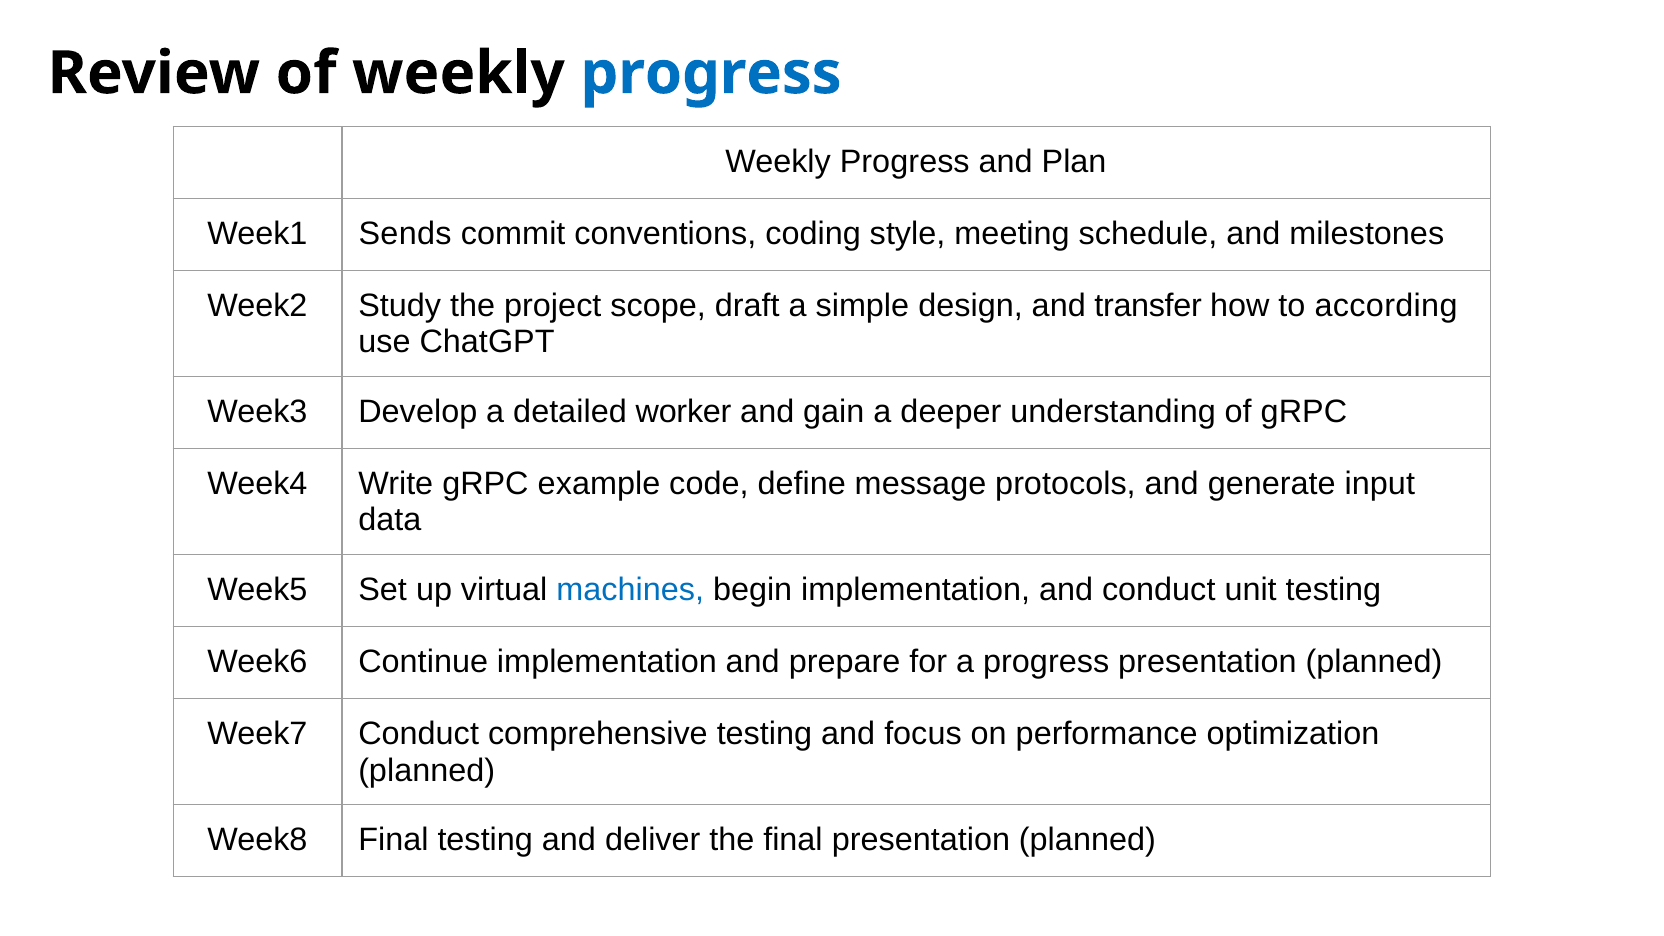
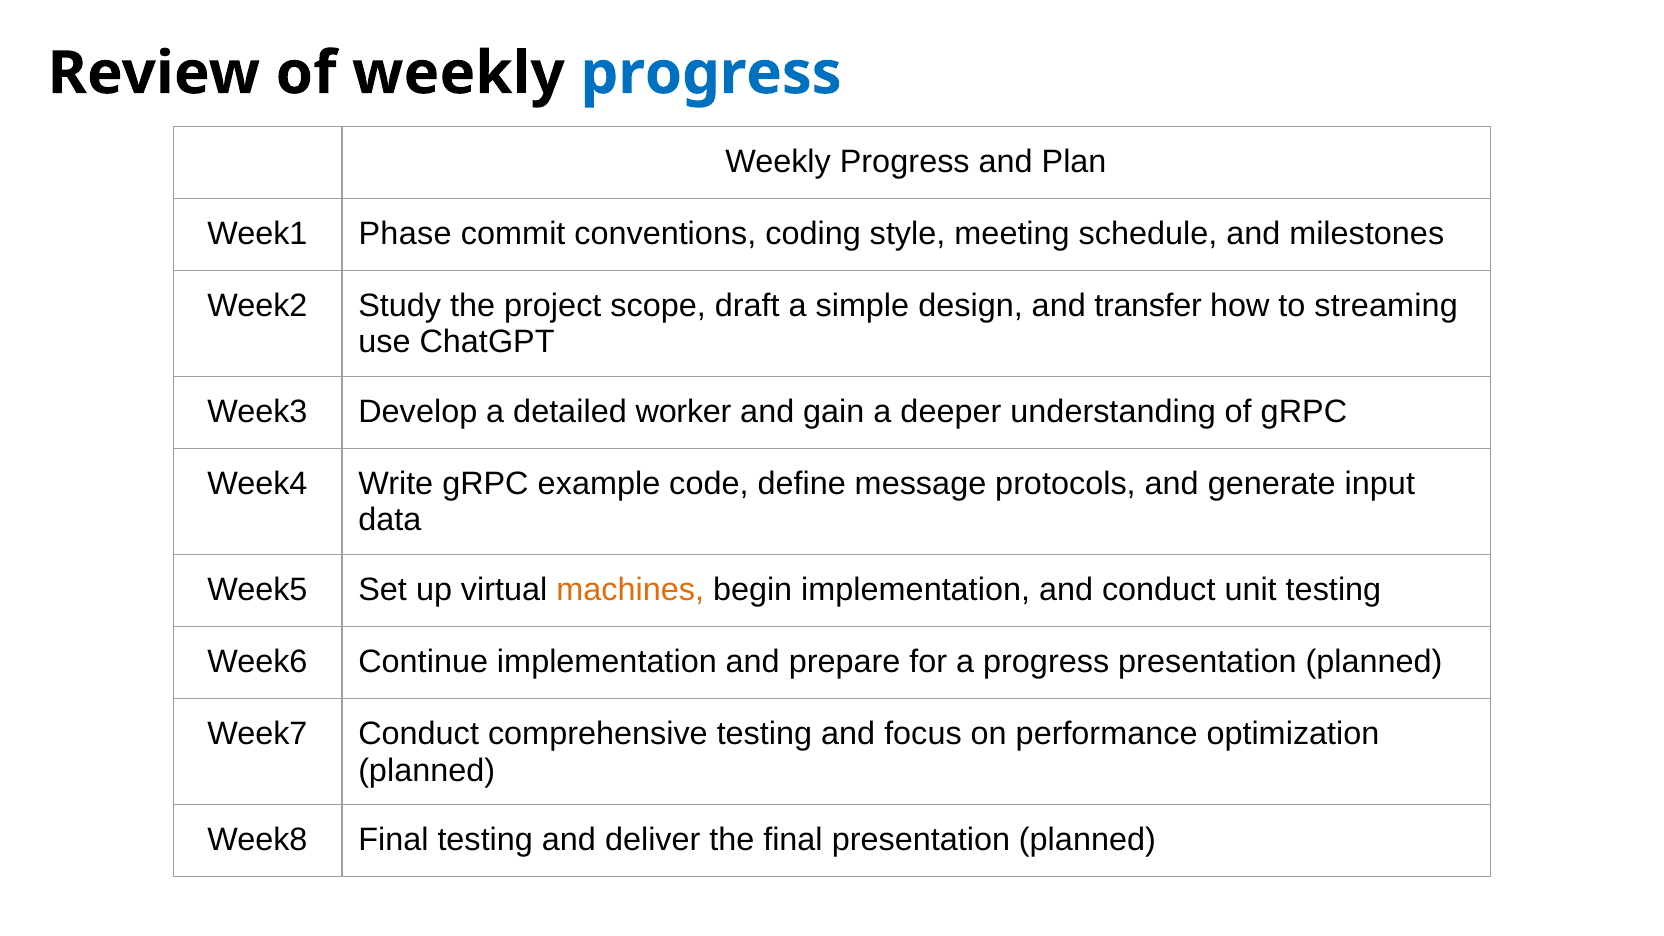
Sends: Sends -> Phase
according: according -> streaming
machines colour: blue -> orange
